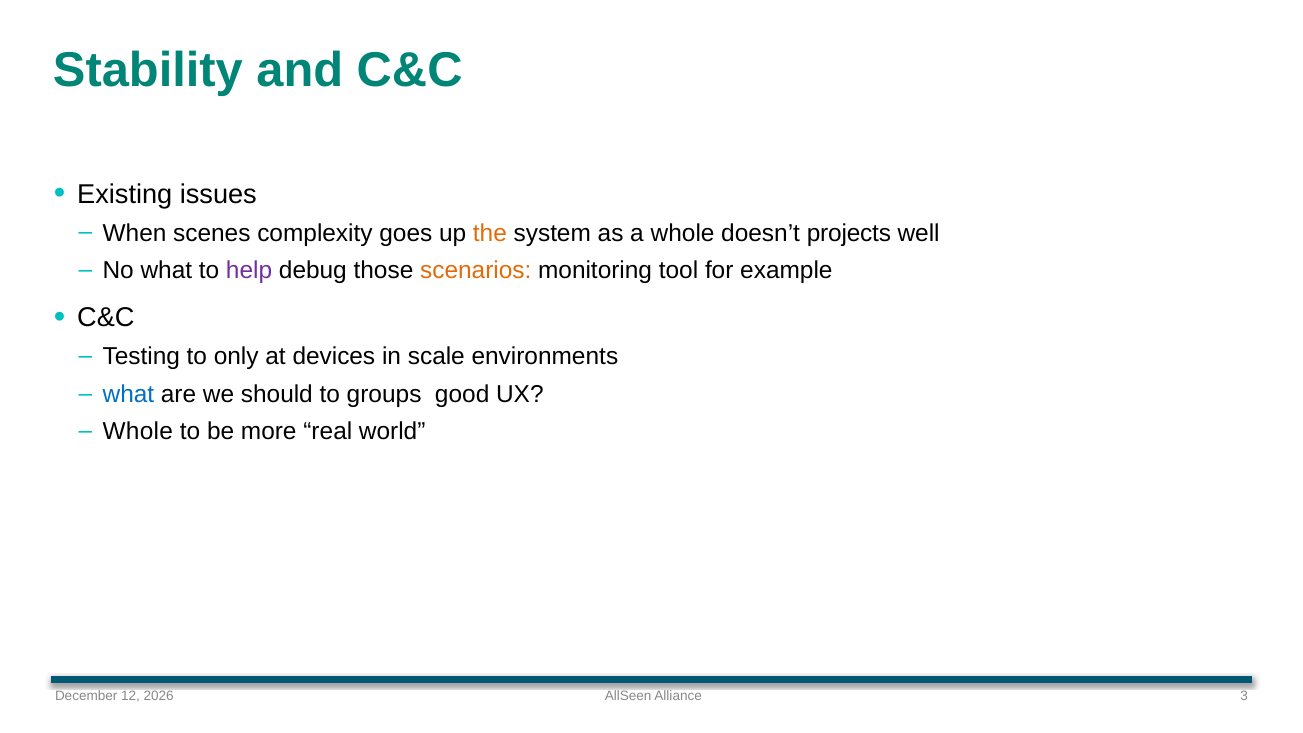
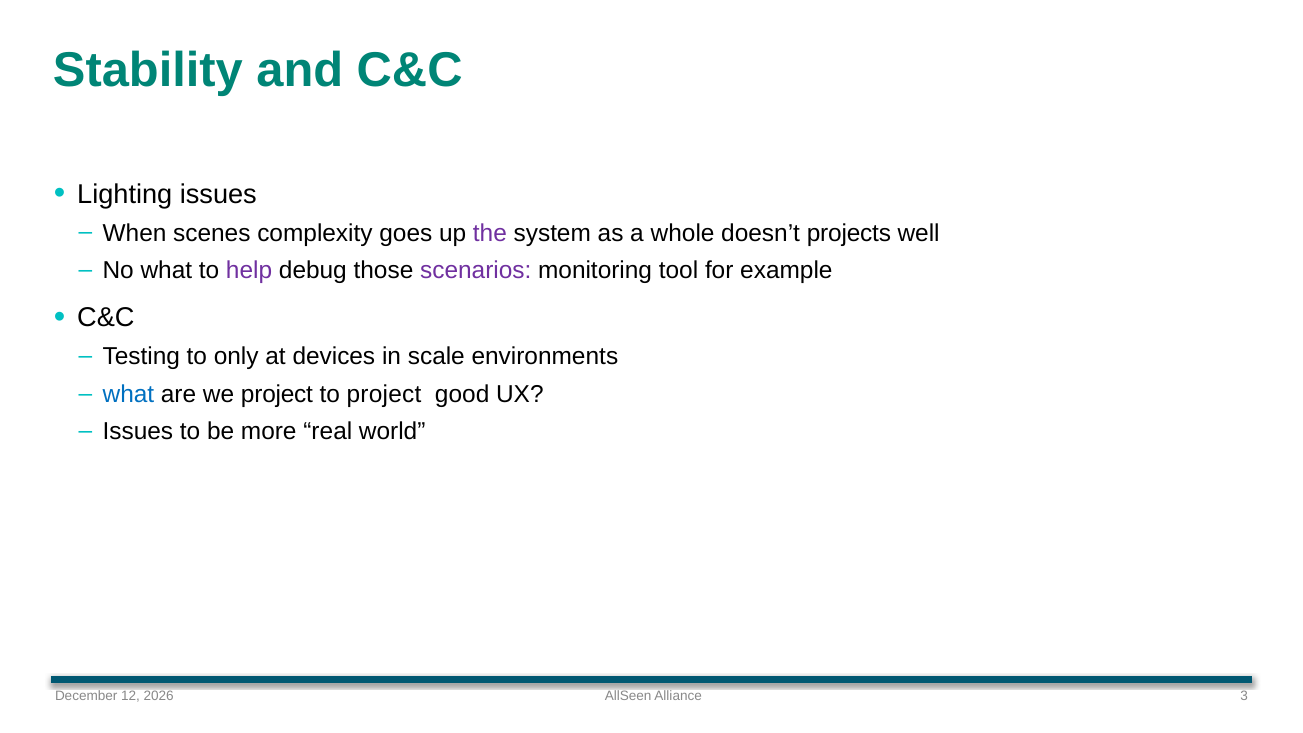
Existing: Existing -> Lighting
the colour: orange -> purple
scenarios colour: orange -> purple
we should: should -> project
to groups: groups -> project
Whole at (138, 432): Whole -> Issues
